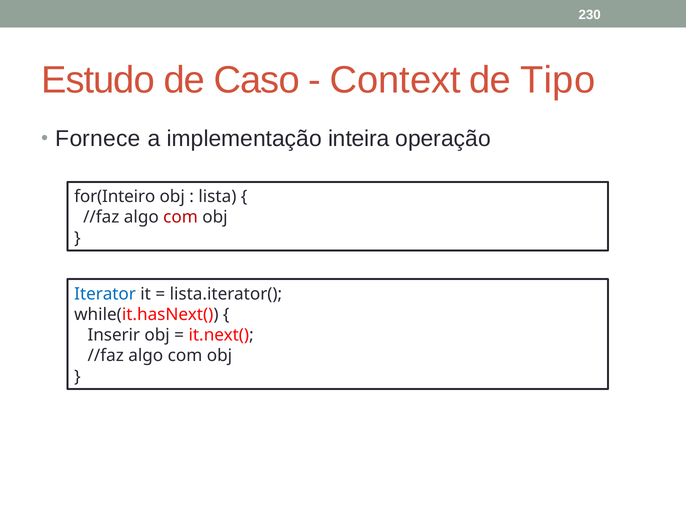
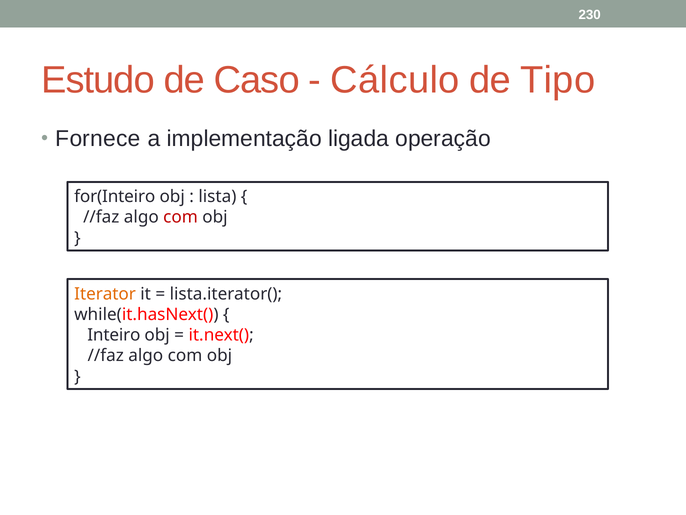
Context: Context -> Cálculo
inteira: inteira -> ligada
Iterator colour: blue -> orange
Inserir: Inserir -> Inteiro
